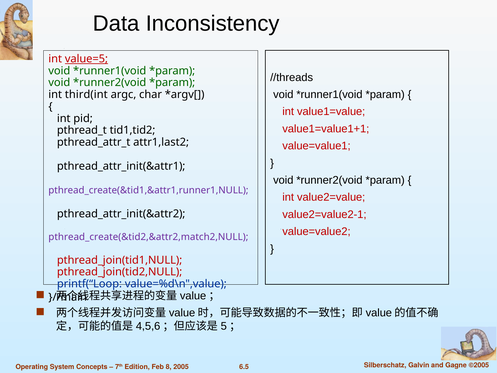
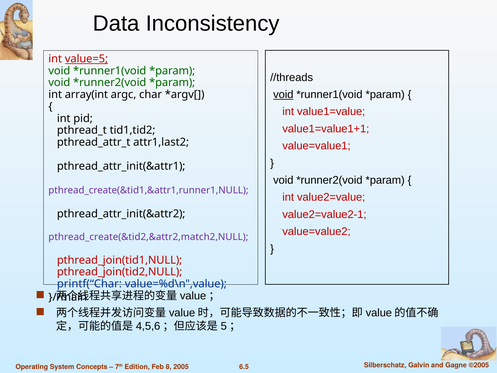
void at (283, 94) underline: none -> present
third(int: third(int -> array(int
printf(“Loop: printf(“Loop -> printf(“Char
